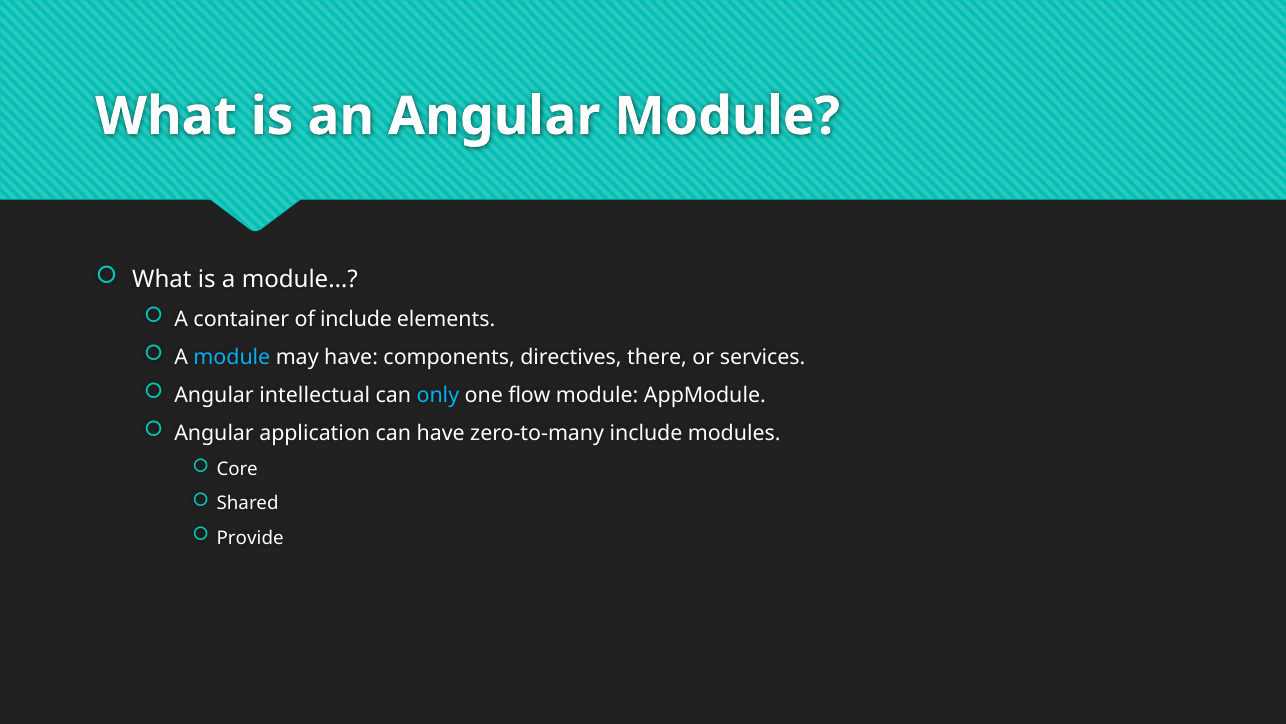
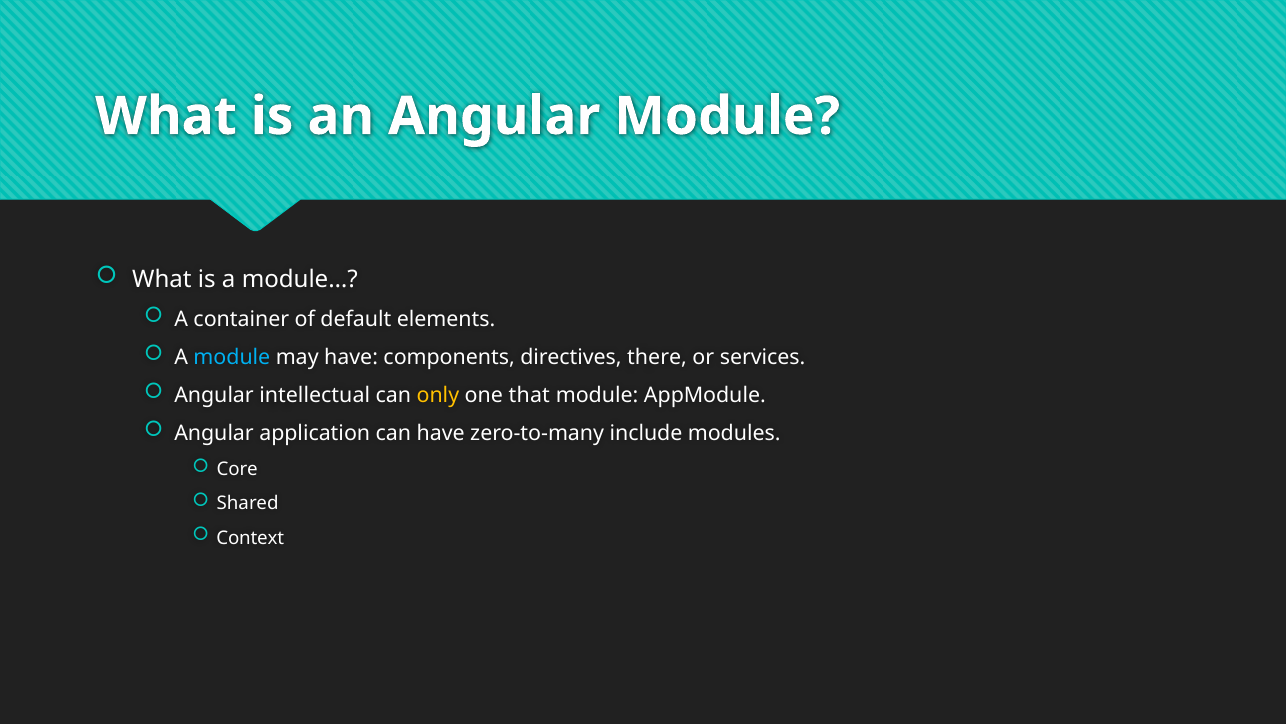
of include: include -> default
only colour: light blue -> yellow
flow: flow -> that
Provide: Provide -> Context
